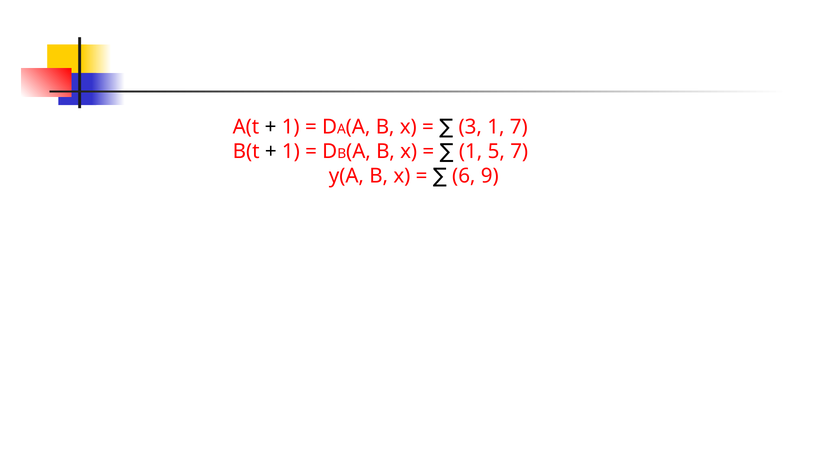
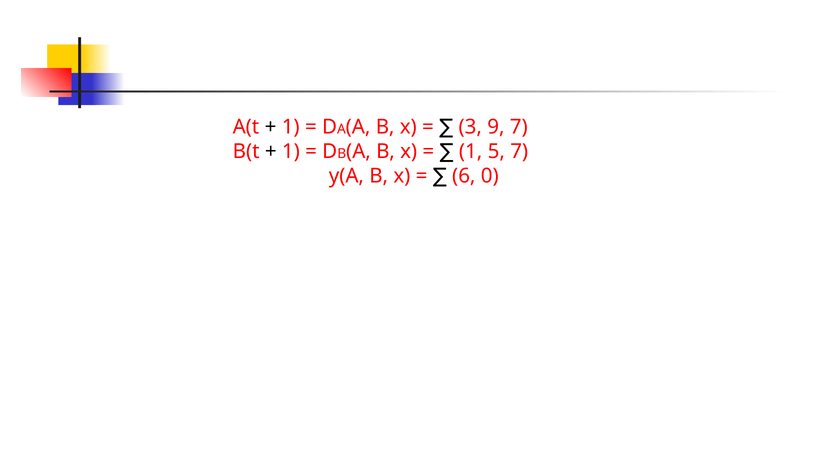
3 1: 1 -> 9
9: 9 -> 0
